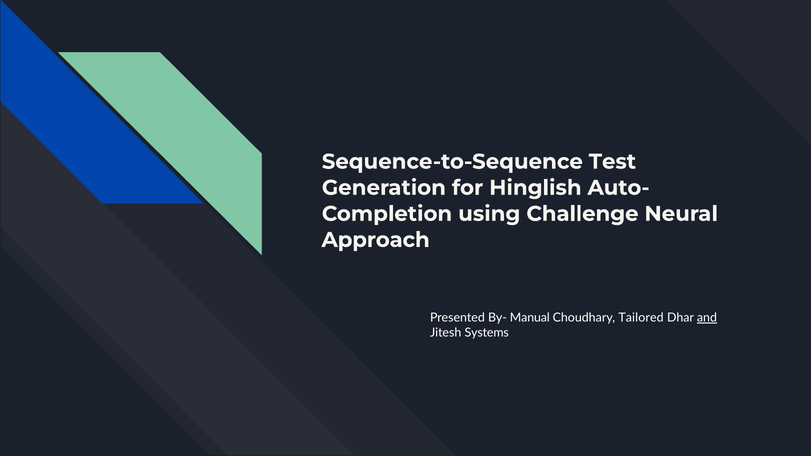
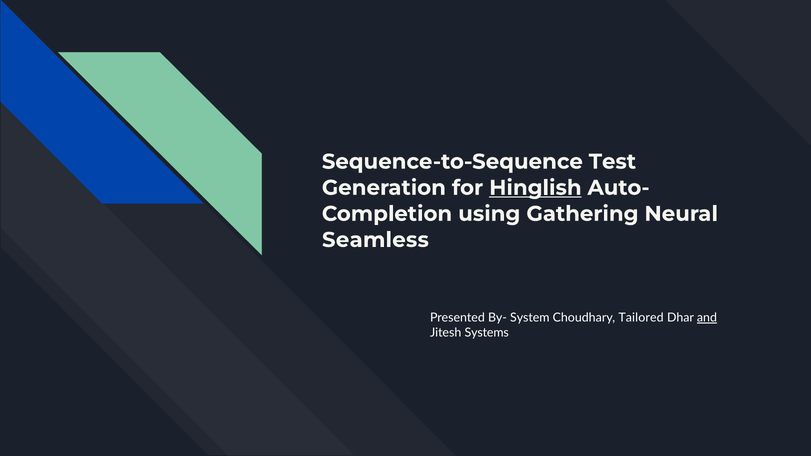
Hinglish underline: none -> present
Challenge: Challenge -> Gathering
Approach: Approach -> Seamless
Manual: Manual -> System
